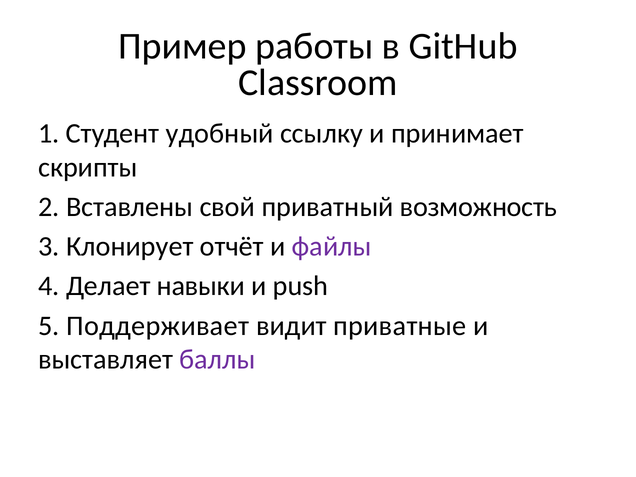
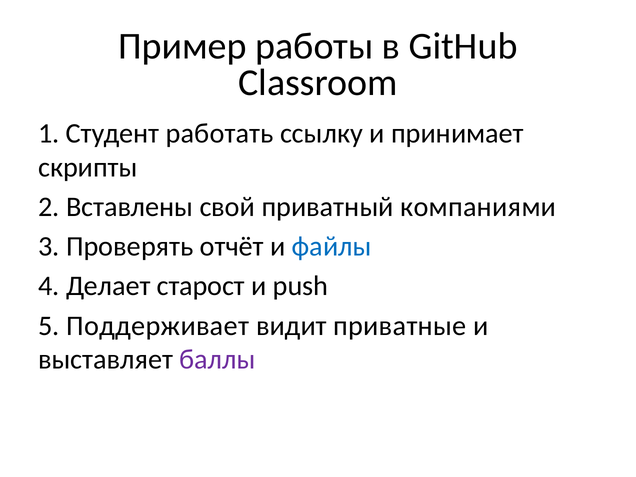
удобный: удобный -> работать
возможность: возможность -> компаниями
Клонирует: Клонирует -> Проверять
файлы colour: purple -> blue
навыки: навыки -> старост
